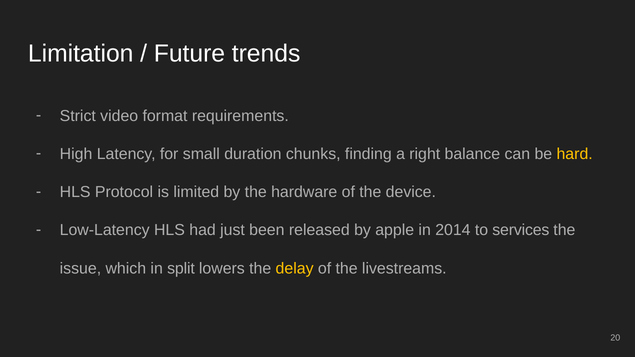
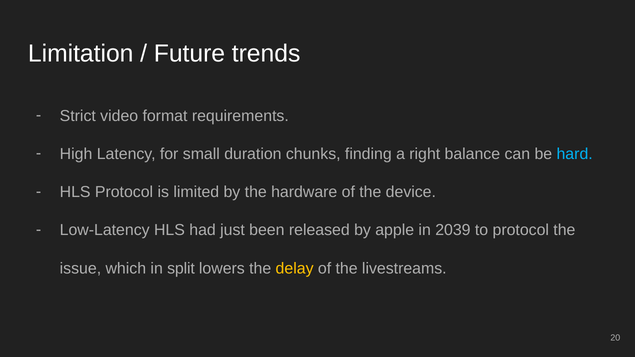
hard colour: yellow -> light blue
2014: 2014 -> 2039
to services: services -> protocol
